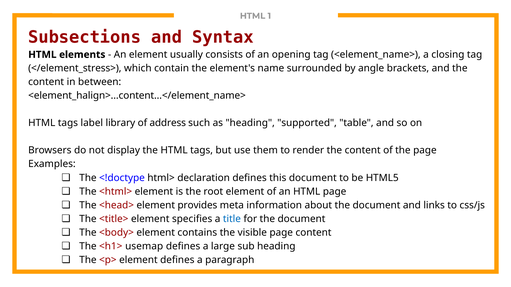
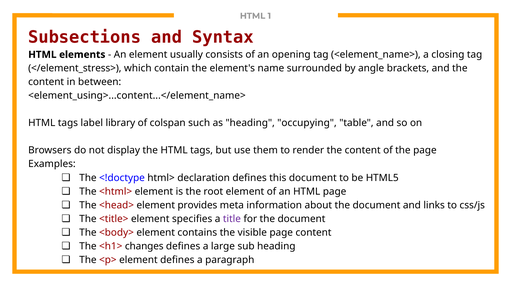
<element_halign>...content...</element_name>: <element_halign>...content...</element_name> -> <element_using>...content...</element_name>
address: address -> colspan
supported: supported -> occupying
title colour: blue -> purple
usemap: usemap -> changes
